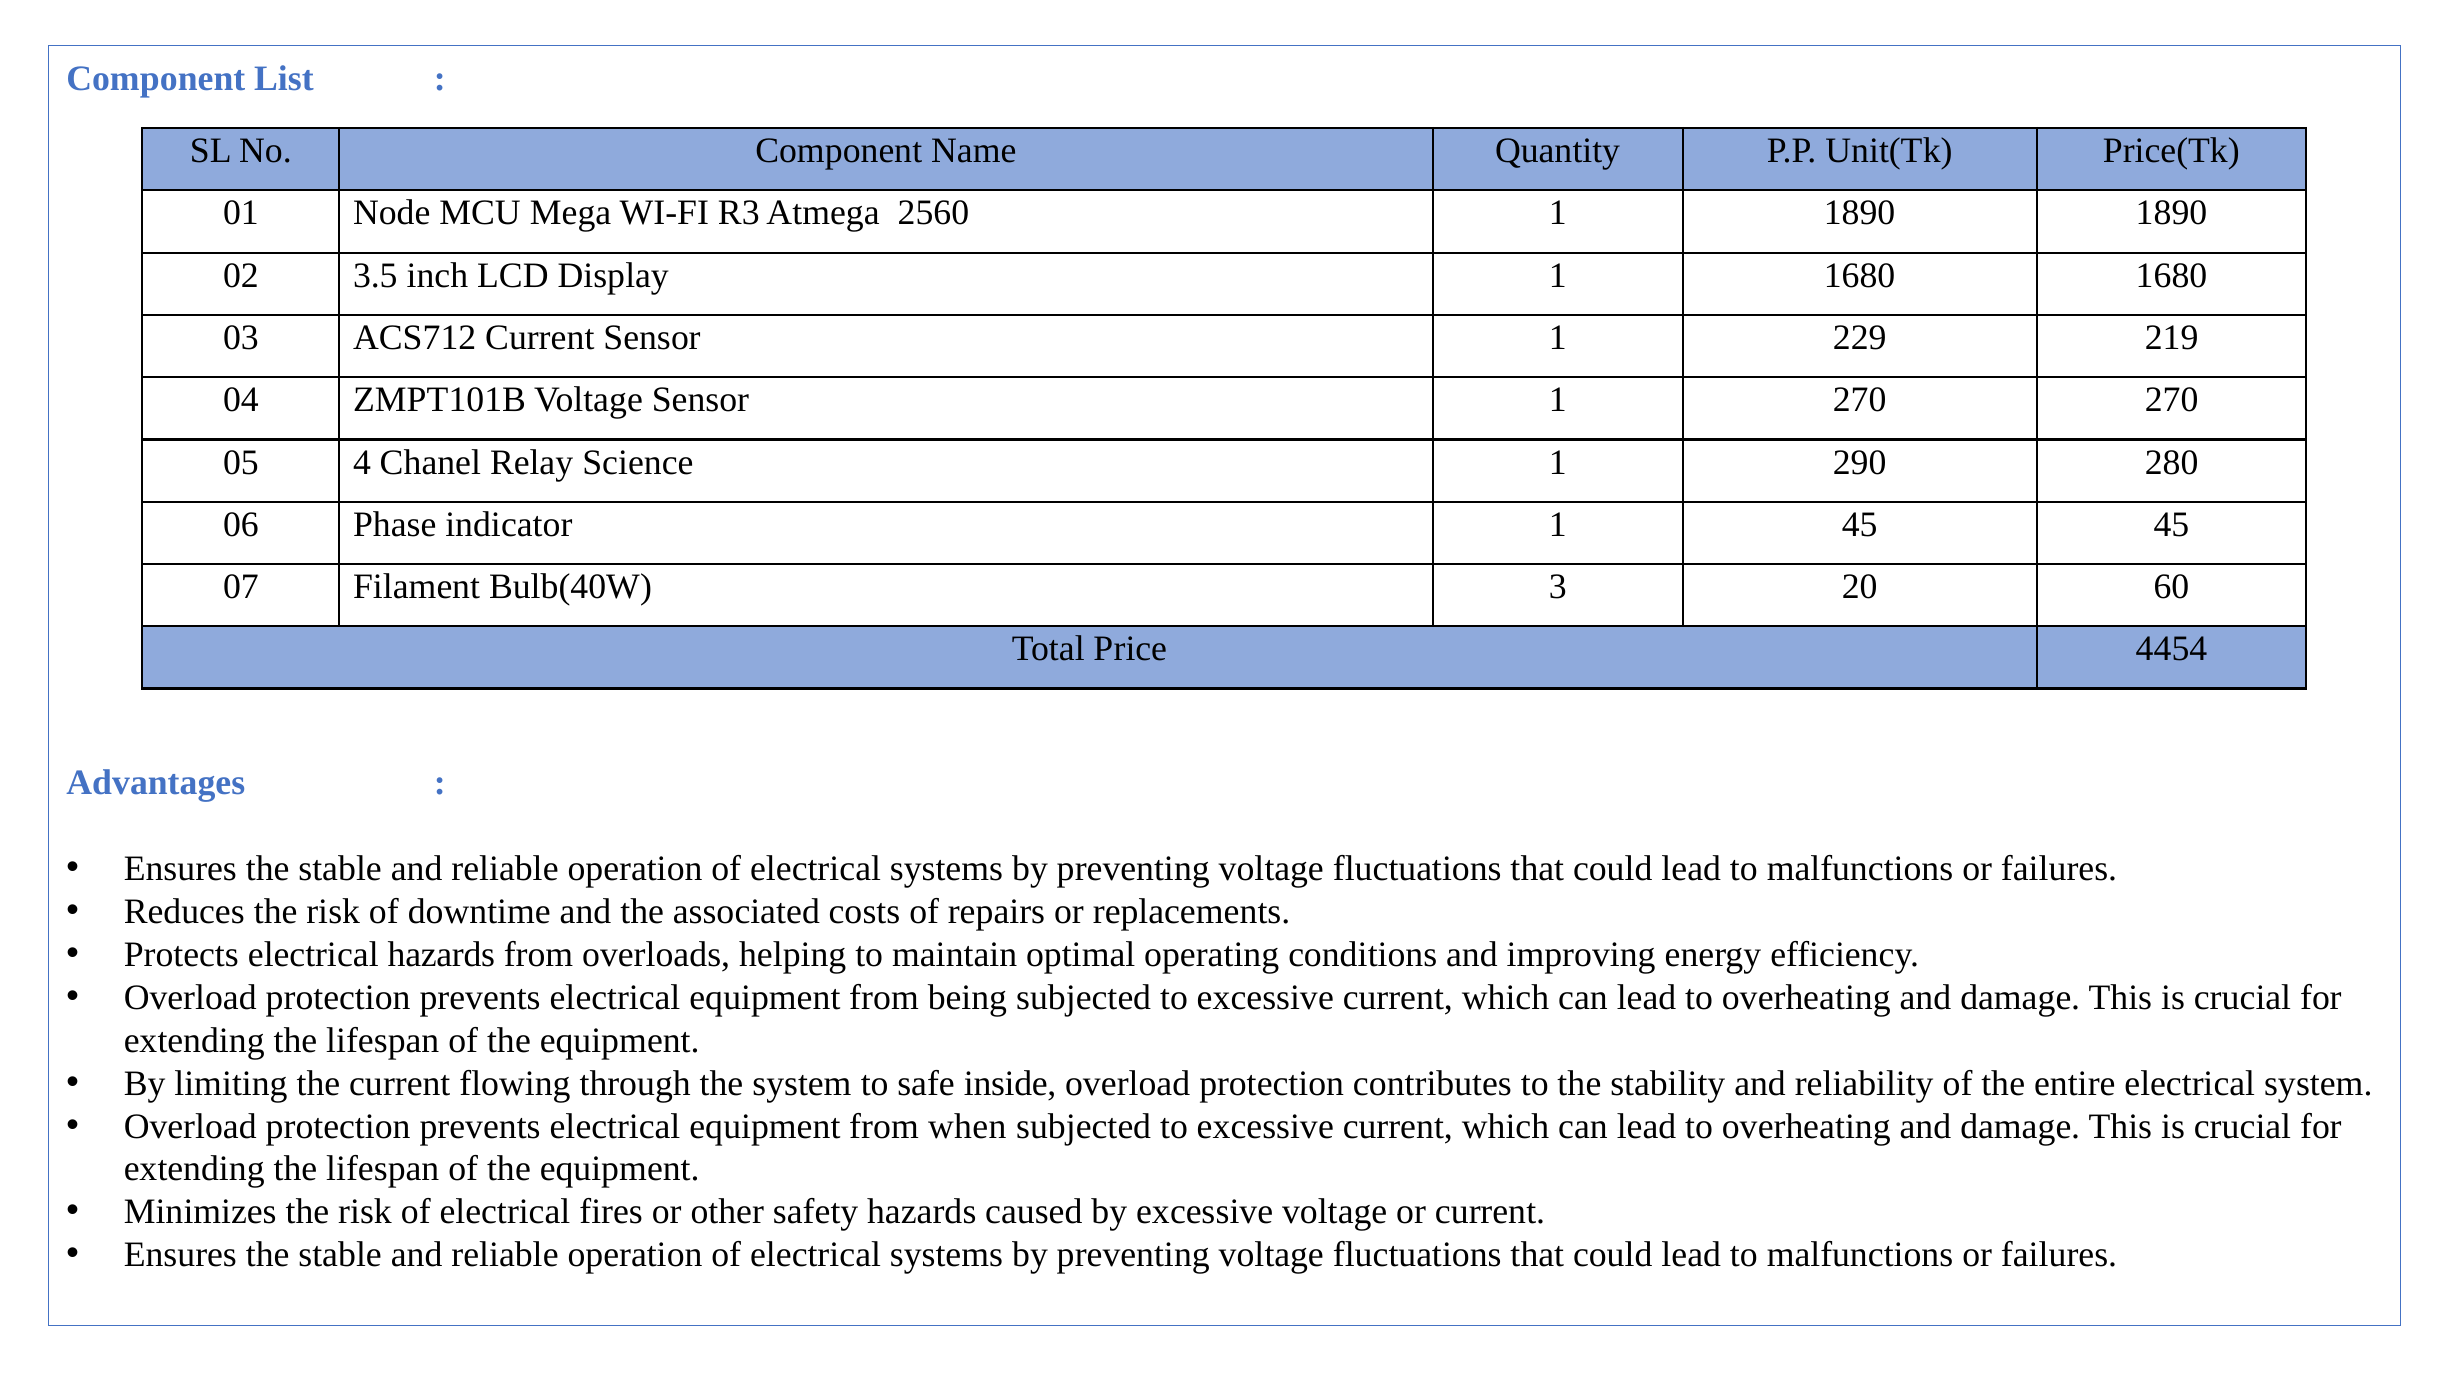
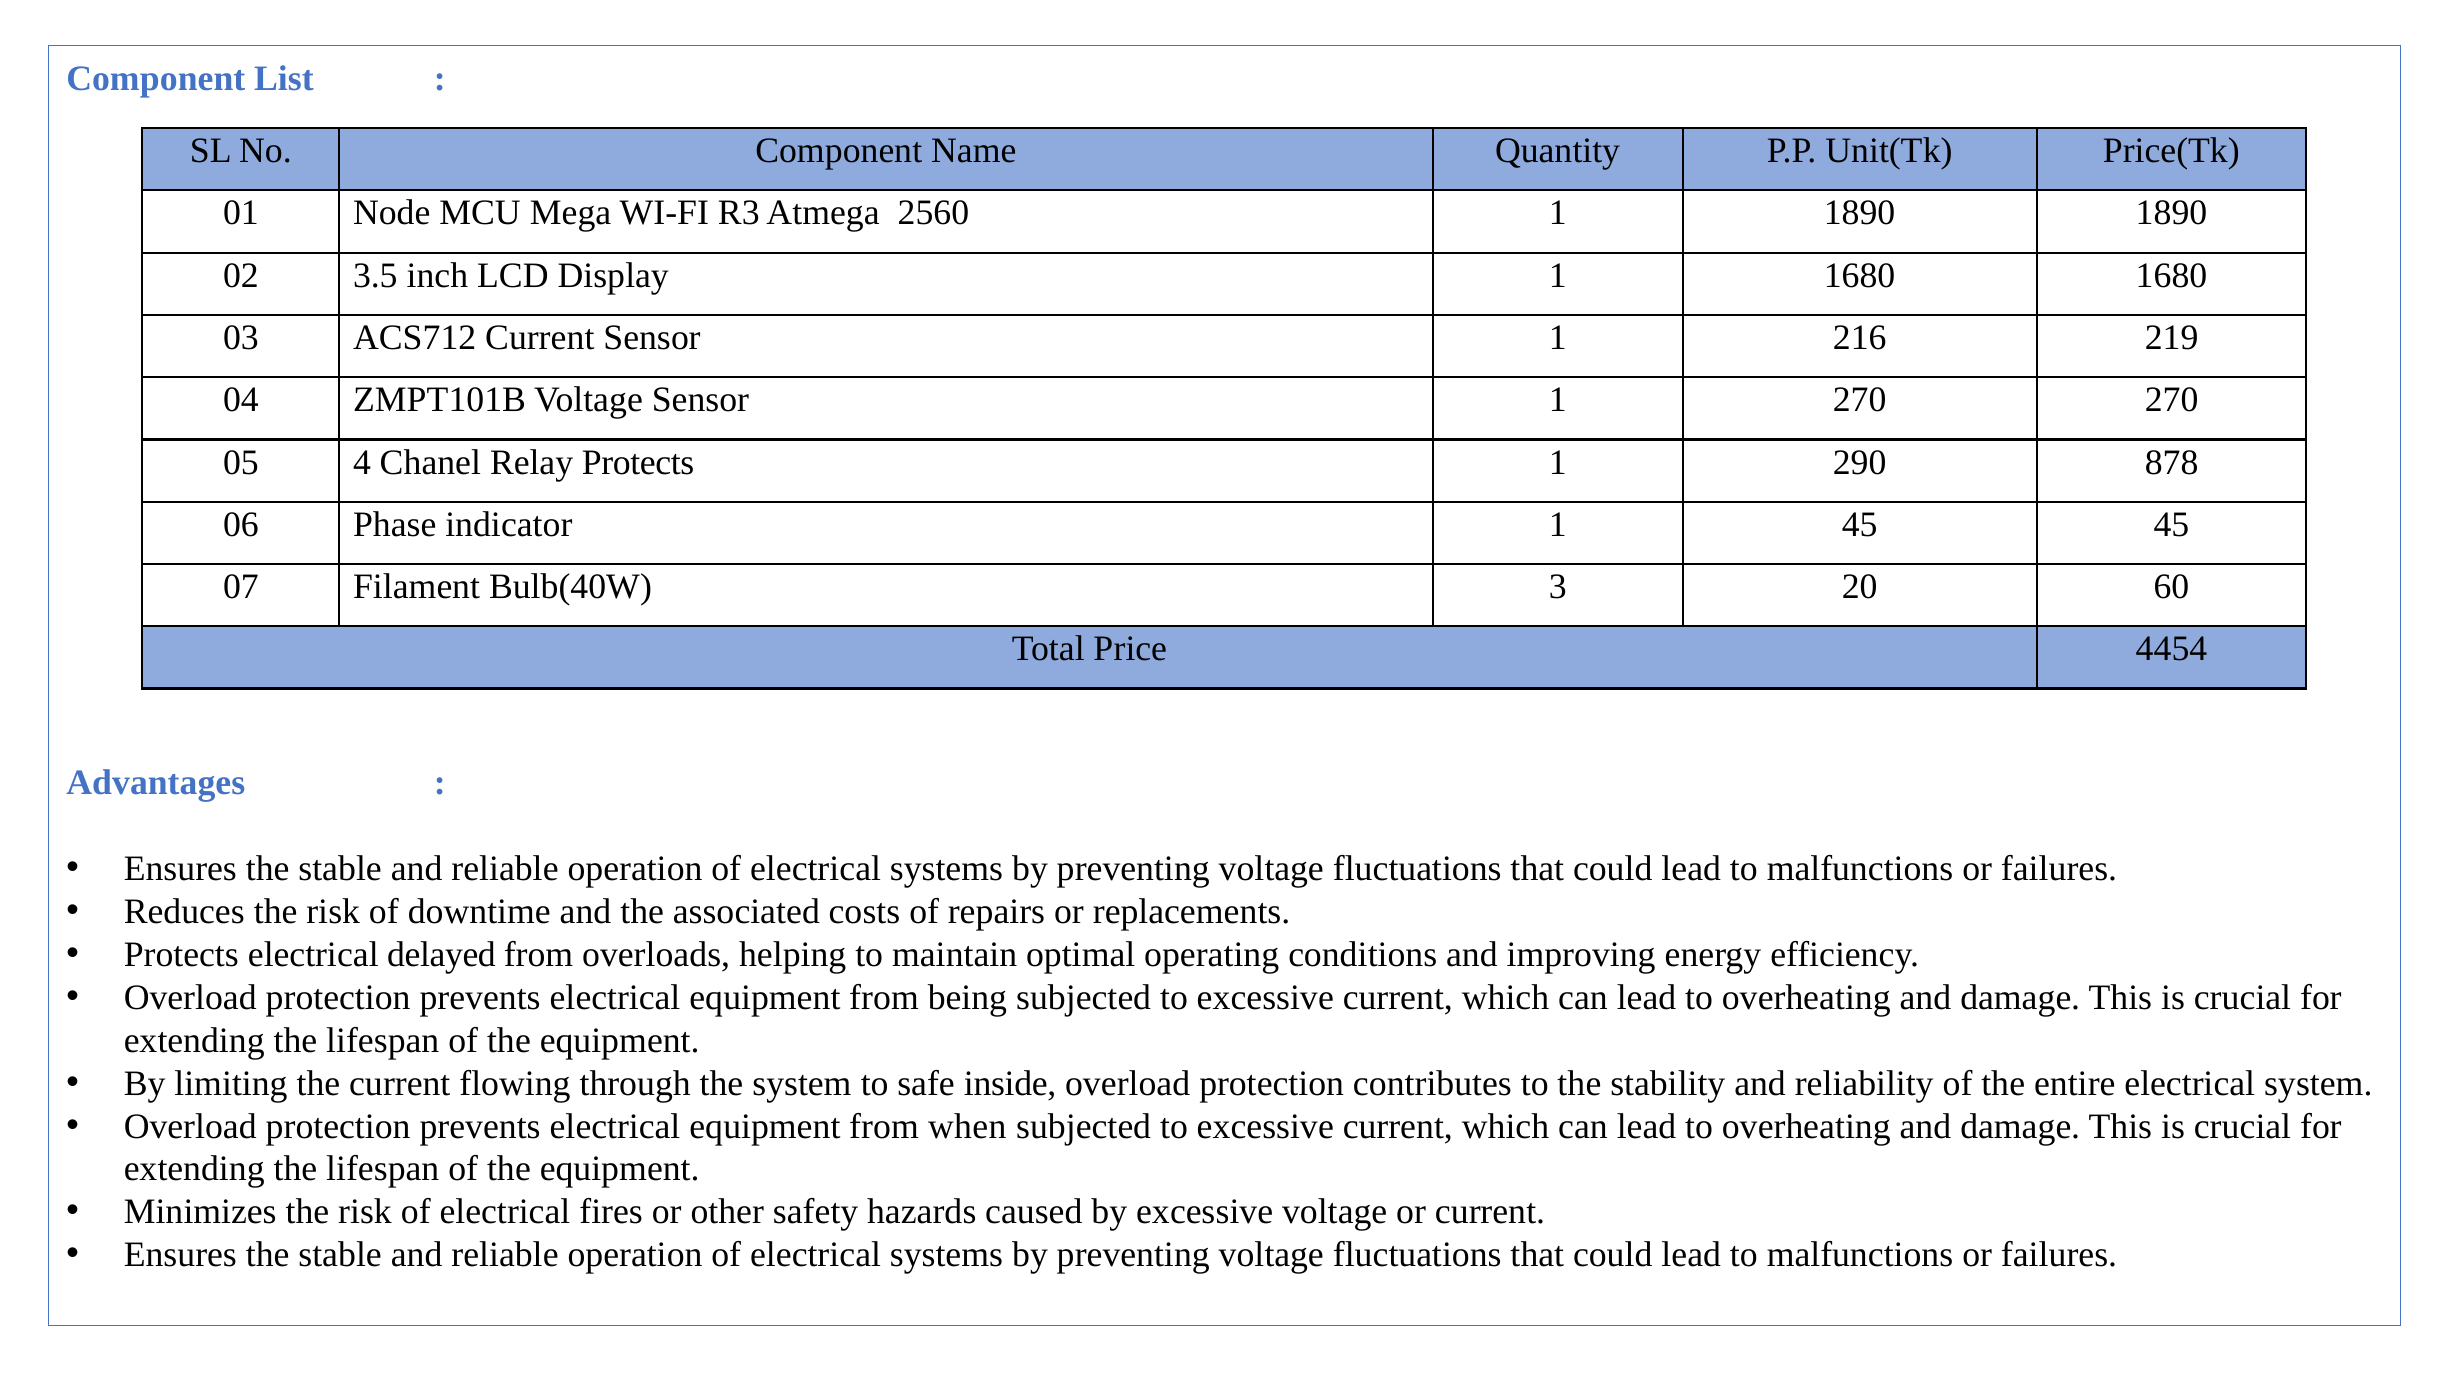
229: 229 -> 216
Relay Science: Science -> Protects
280: 280 -> 878
electrical hazards: hazards -> delayed
